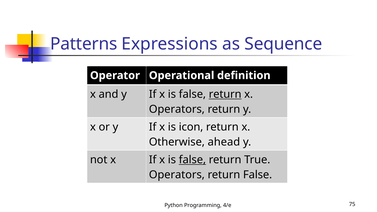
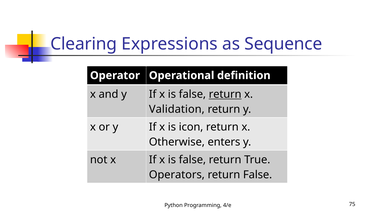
Patterns: Patterns -> Clearing
Operators at (177, 109): Operators -> Validation
ahead: ahead -> enters
false at (192, 160) underline: present -> none
